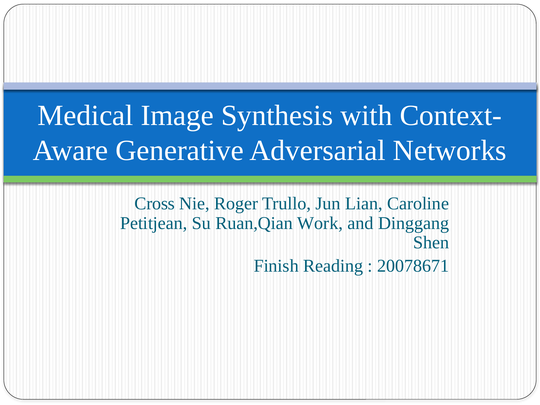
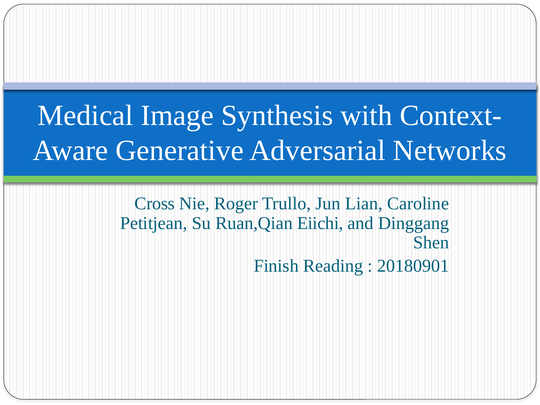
Work: Work -> Eiichi
20078671: 20078671 -> 20180901
